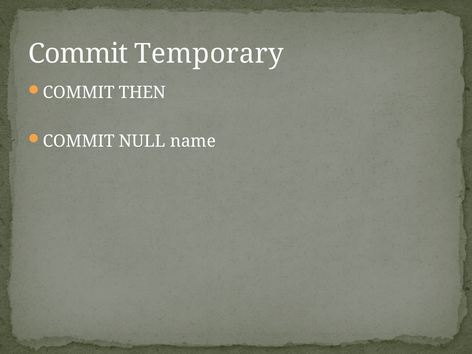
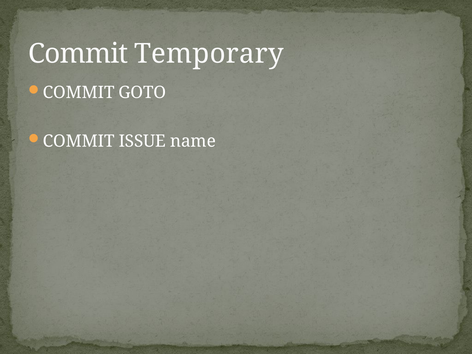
THEN: THEN -> GOTO
NULL: NULL -> ISSUE
